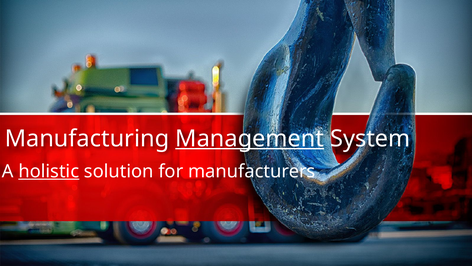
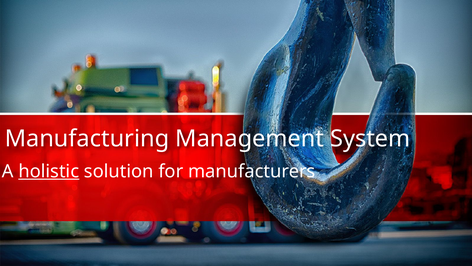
Management underline: present -> none
